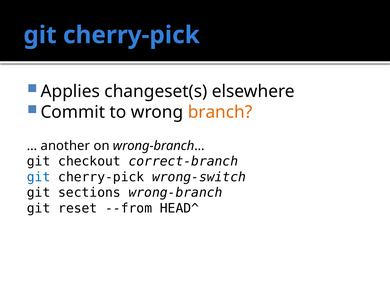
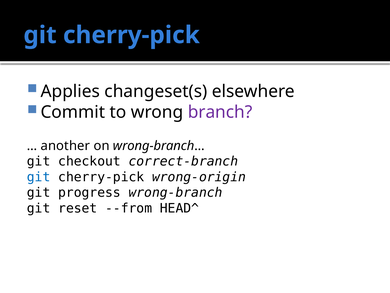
branch colour: orange -> purple
wrong-switch: wrong-switch -> wrong-origin
sections: sections -> progress
